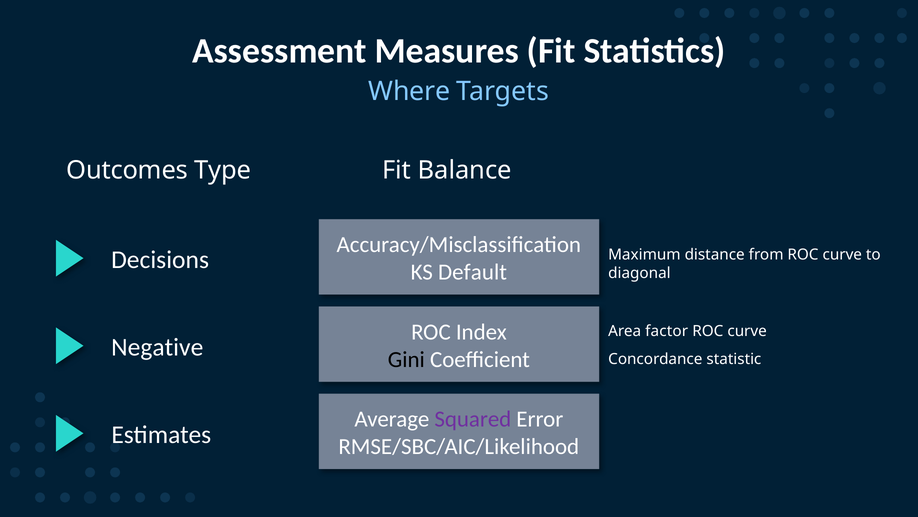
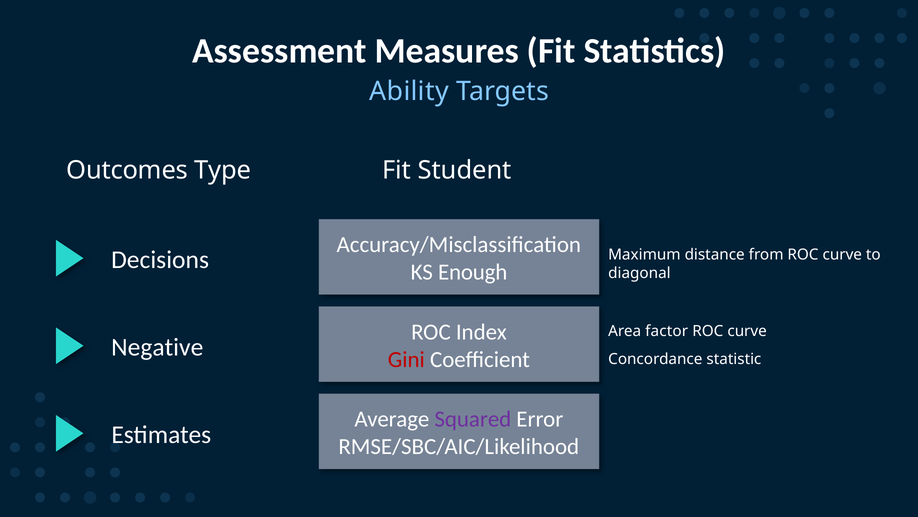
Where: Where -> Ability
Balance: Balance -> Student
Default: Default -> Enough
Gini colour: black -> red
